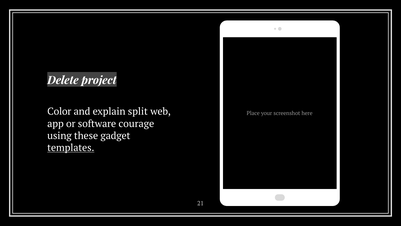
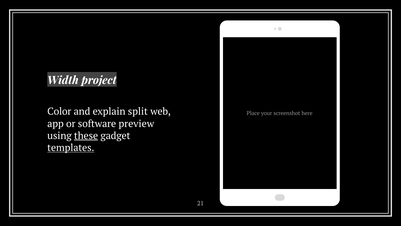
Delete: Delete -> Width
courage: courage -> preview
these underline: none -> present
